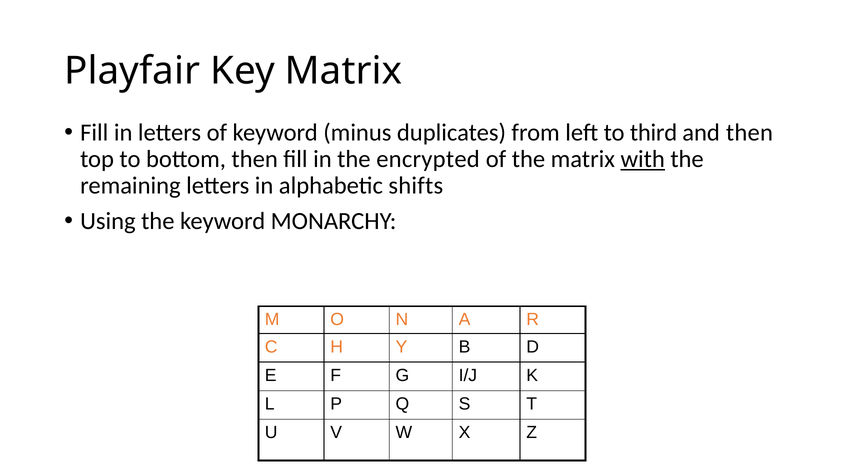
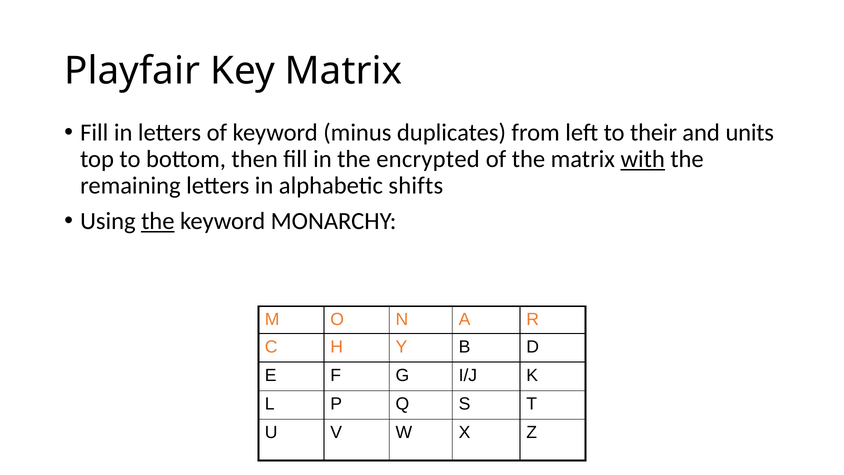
third: third -> their
and then: then -> units
the at (158, 221) underline: none -> present
